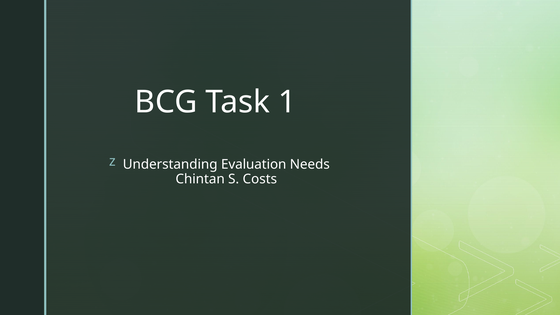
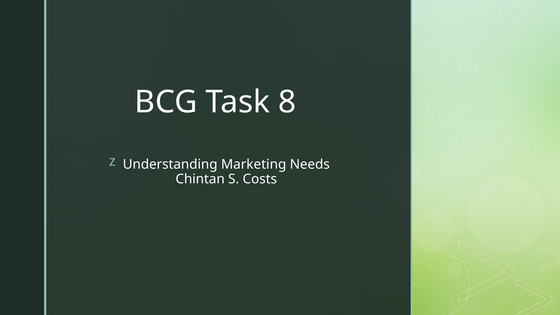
1: 1 -> 8
Evaluation: Evaluation -> Marketing
